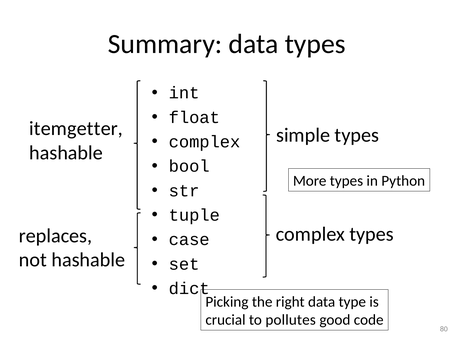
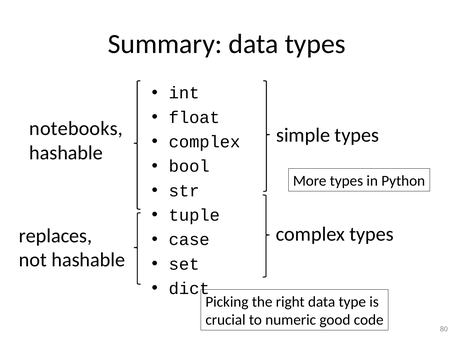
itemgetter: itemgetter -> notebooks
pollutes: pollutes -> numeric
